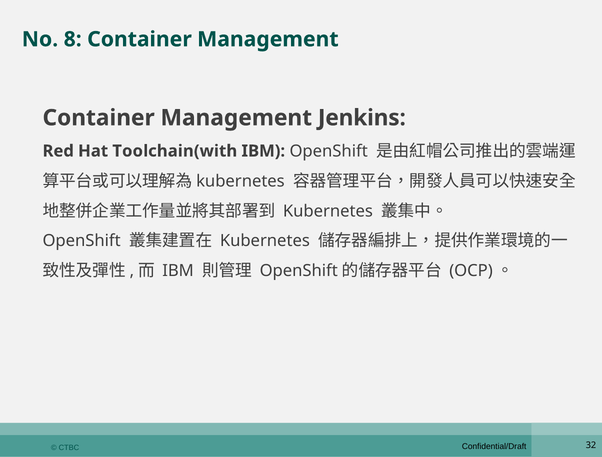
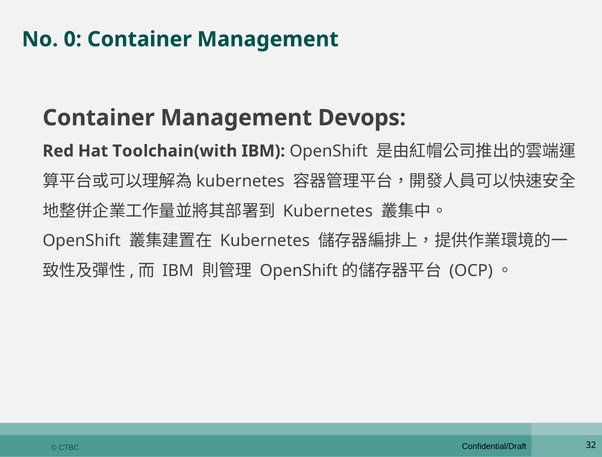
8: 8 -> 0
Jenkins: Jenkins -> Devops
